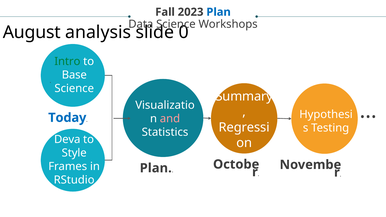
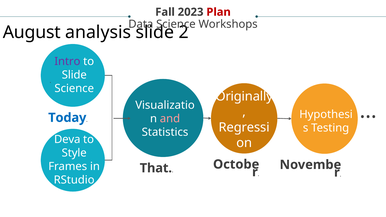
Plan at (219, 12) colour: blue -> red
0: 0 -> 2
Intro colour: green -> purple
Base at (74, 75): Base -> Slide
Summary: Summary -> Originally
Plan at (156, 168): Plan -> That
